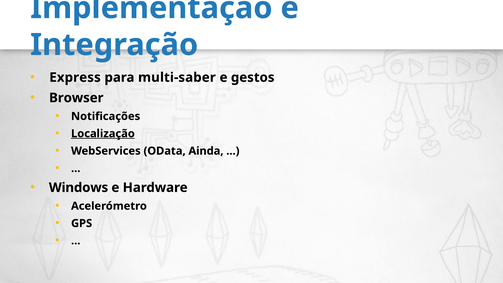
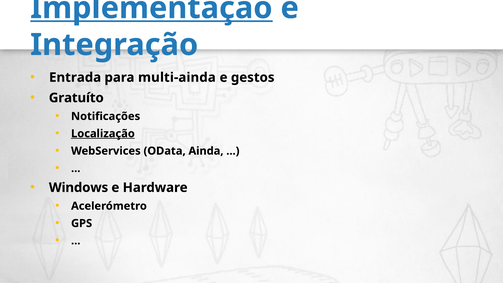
Implementação underline: none -> present
Express: Express -> Entrada
multi-saber: multi-saber -> multi-ainda
Browser: Browser -> Gratuíto
